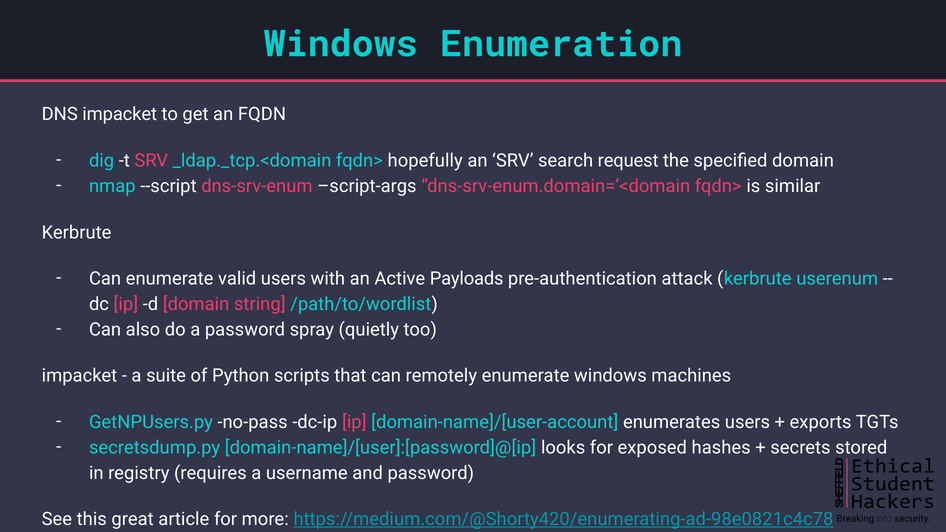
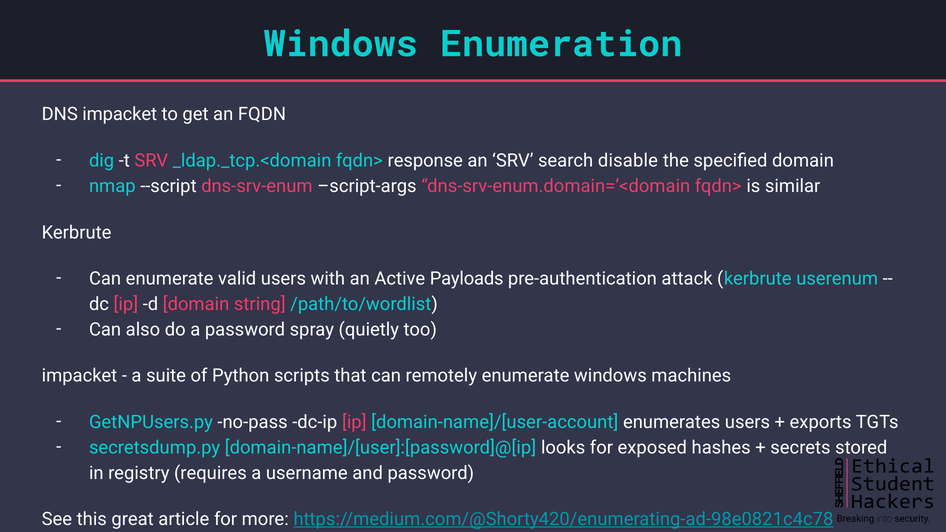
hopefully: hopefully -> response
request: request -> disable
